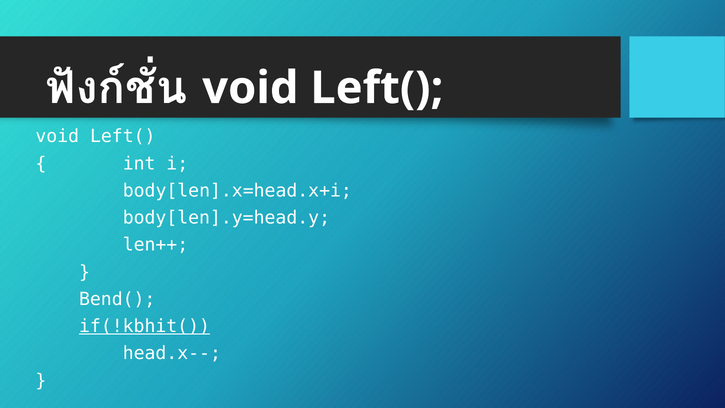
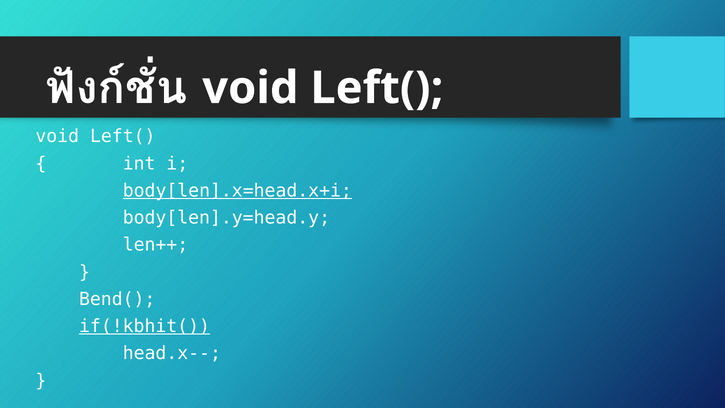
body[len].x=head.x+i underline: none -> present
